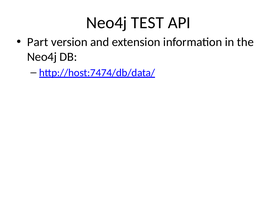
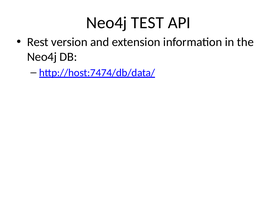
Part: Part -> Rest
